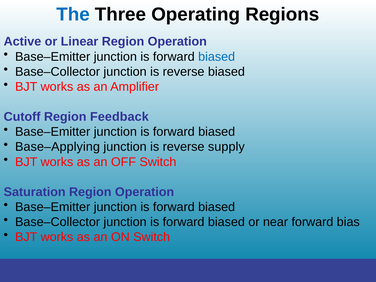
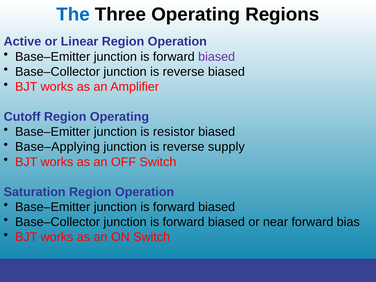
biased at (217, 57) colour: blue -> purple
Region Feedback: Feedback -> Operating
forward at (174, 132): forward -> resistor
